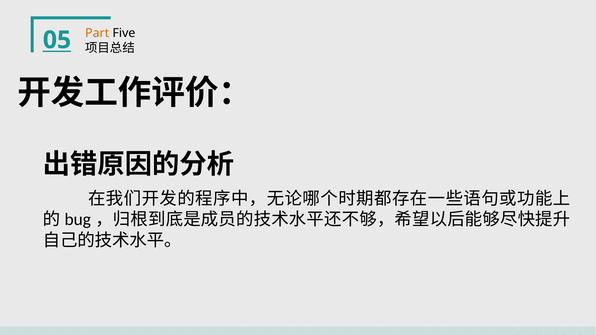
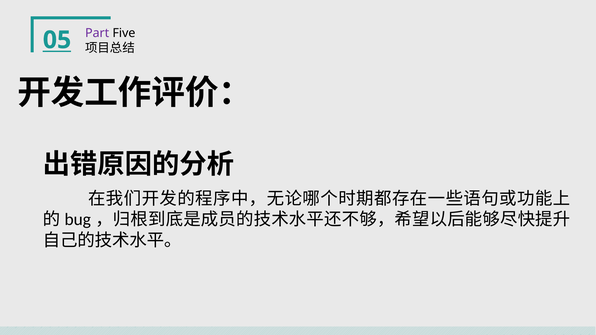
Part colour: orange -> purple
